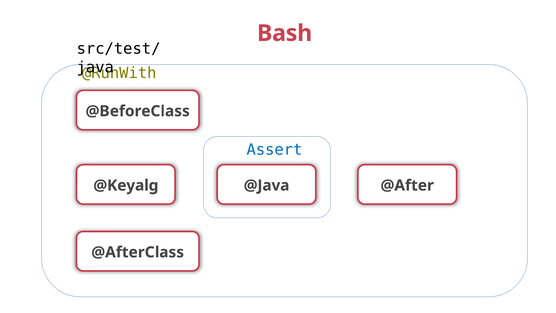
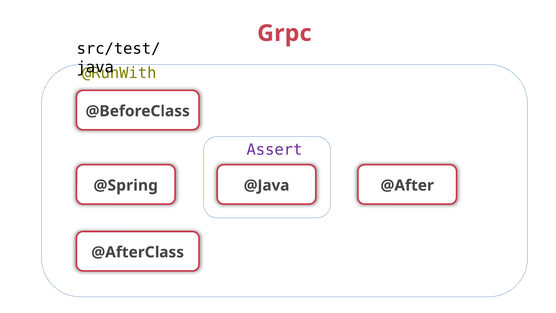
Bash: Bash -> Grpc
Assert colour: blue -> purple
@Keyalg: @Keyalg -> @Spring
